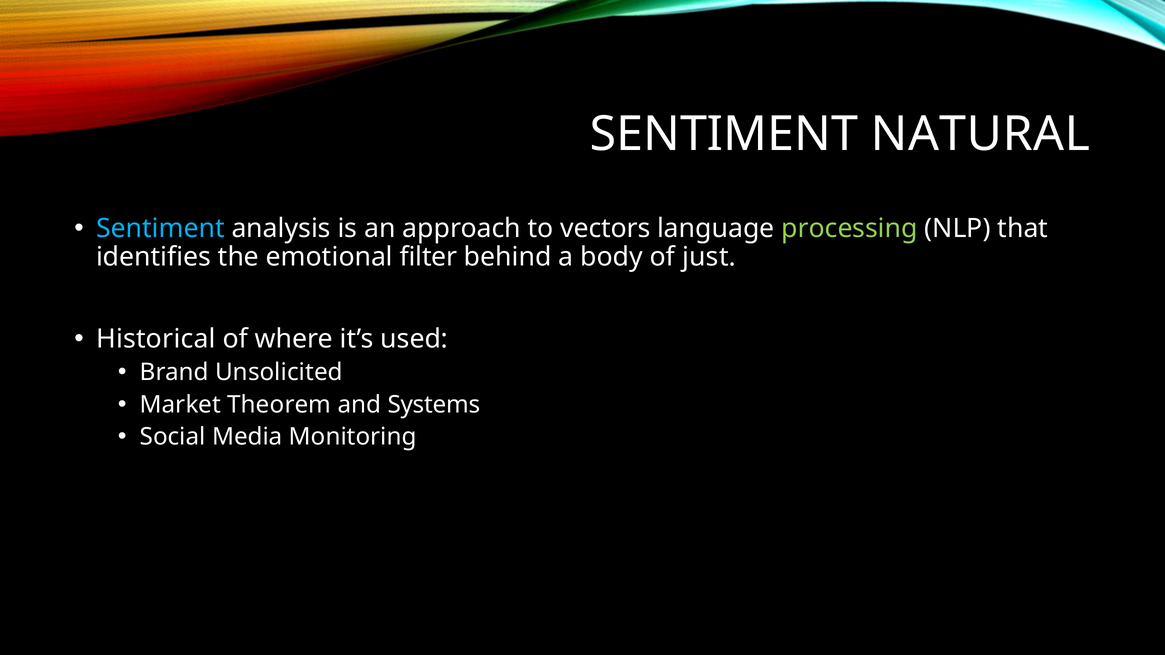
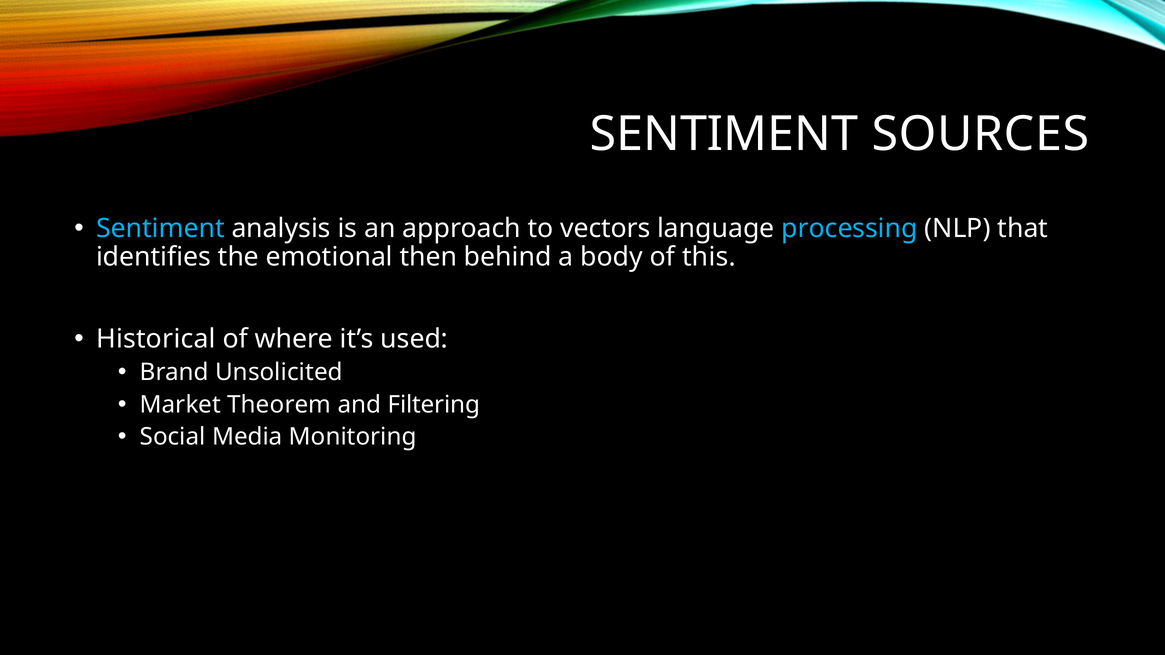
NATURAL: NATURAL -> SOURCES
processing colour: light green -> light blue
filter: filter -> then
just: just -> this
Systems: Systems -> Filtering
